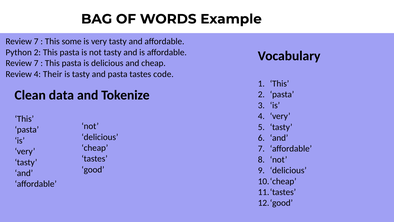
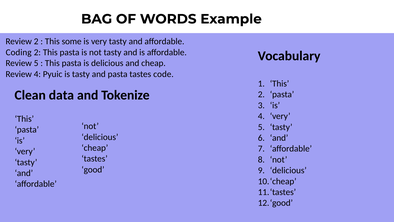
7 at (36, 41): 7 -> 2
Python: Python -> Coding
7 at (36, 63): 7 -> 5
Their: Their -> Pyuic
